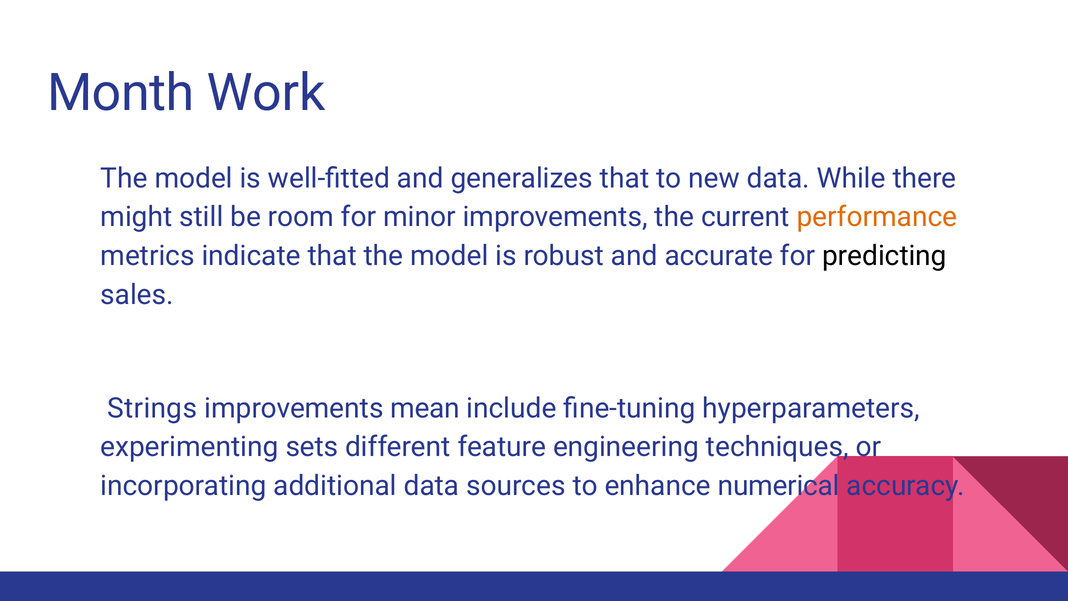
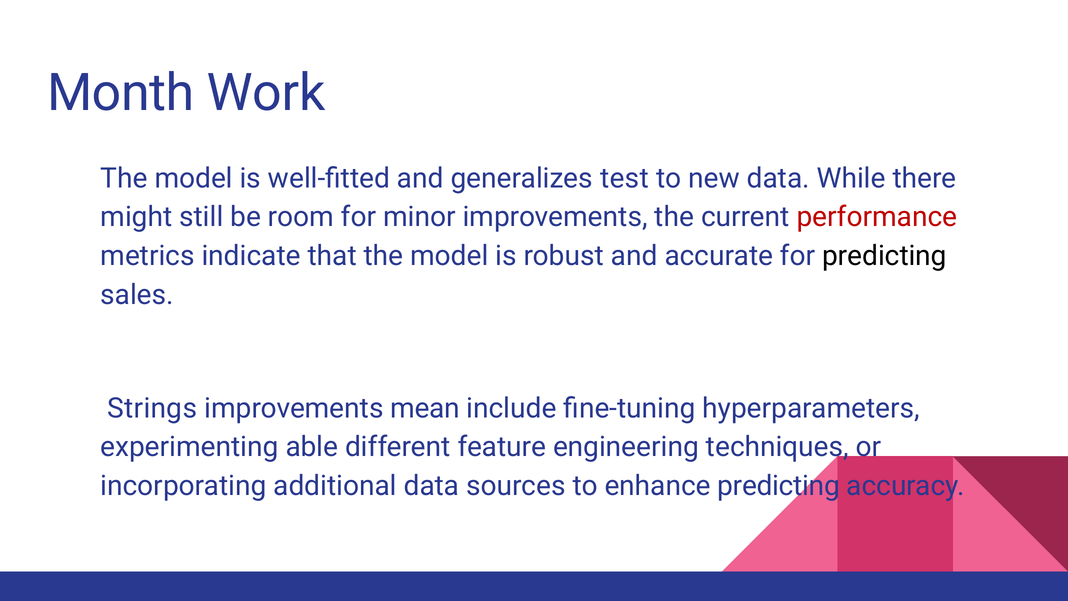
generalizes that: that -> test
performance colour: orange -> red
sets: sets -> able
enhance numerical: numerical -> predicting
